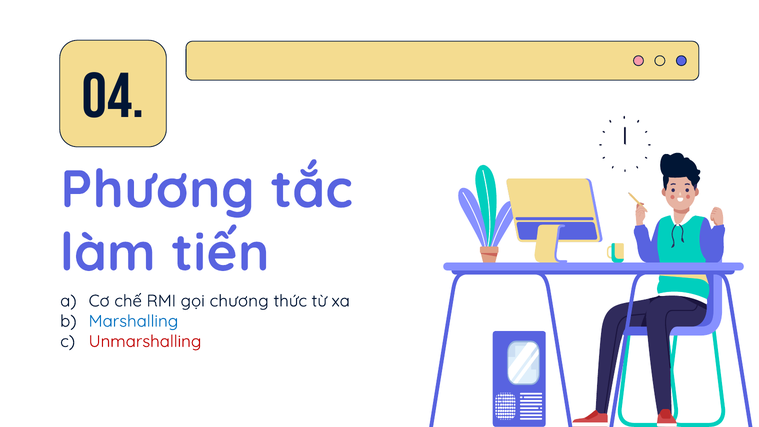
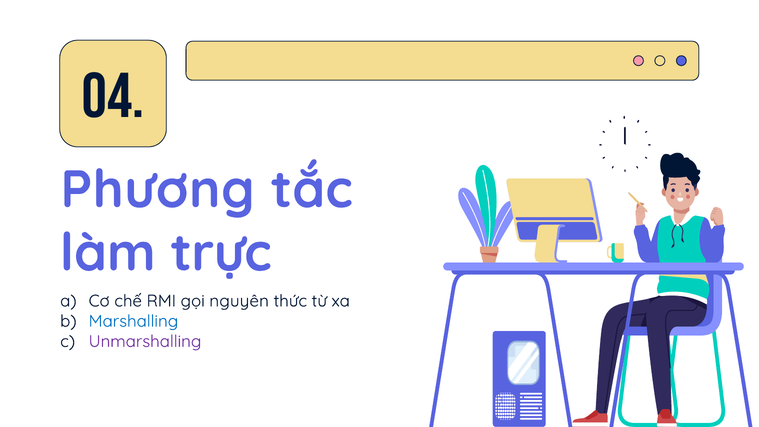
tiến: tiến -> trực
chương: chương -> nguyên
Unmarshalling colour: red -> purple
